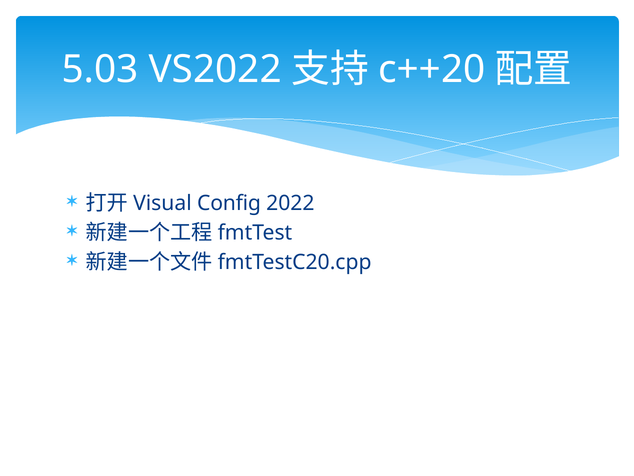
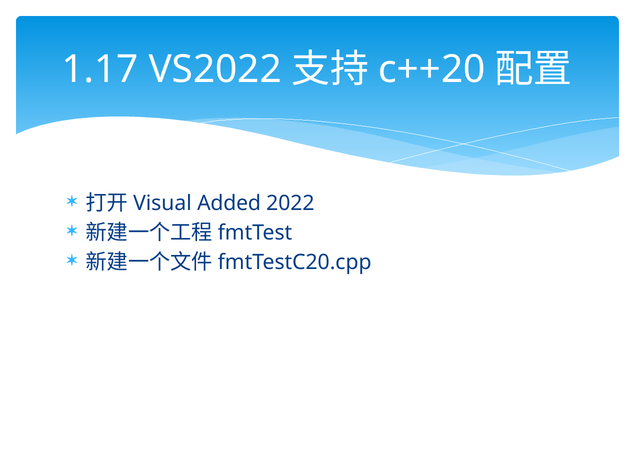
5.03: 5.03 -> 1.17
Config: Config -> Added
